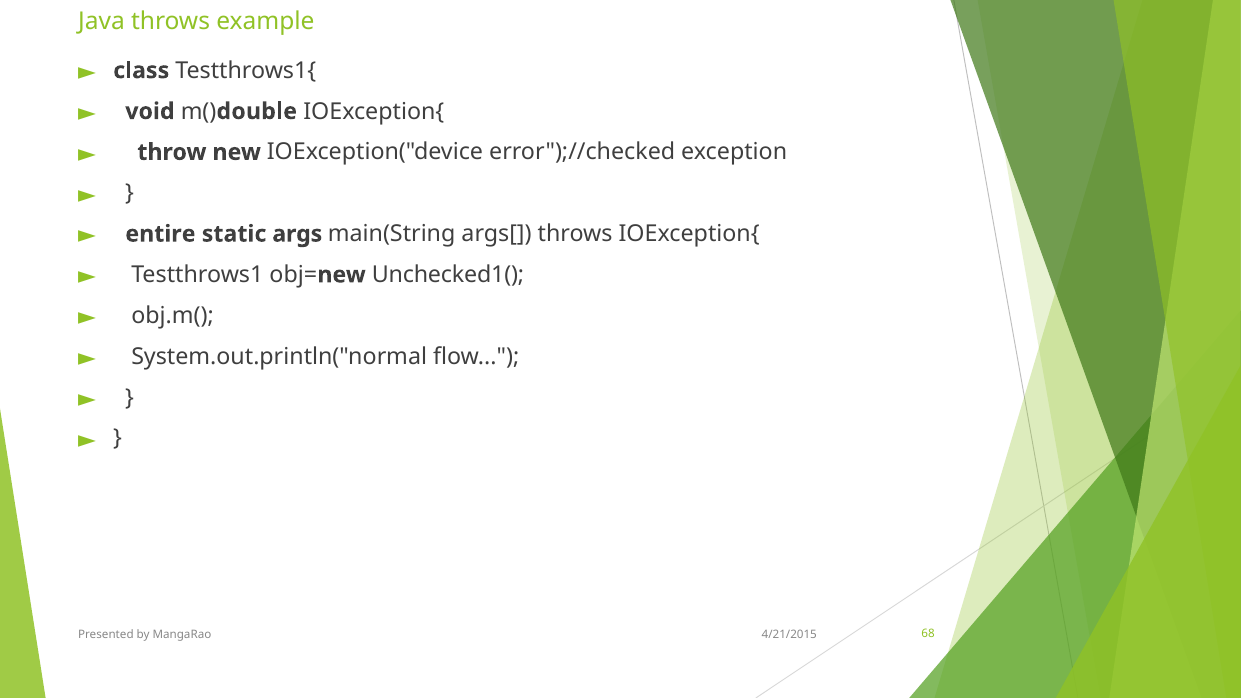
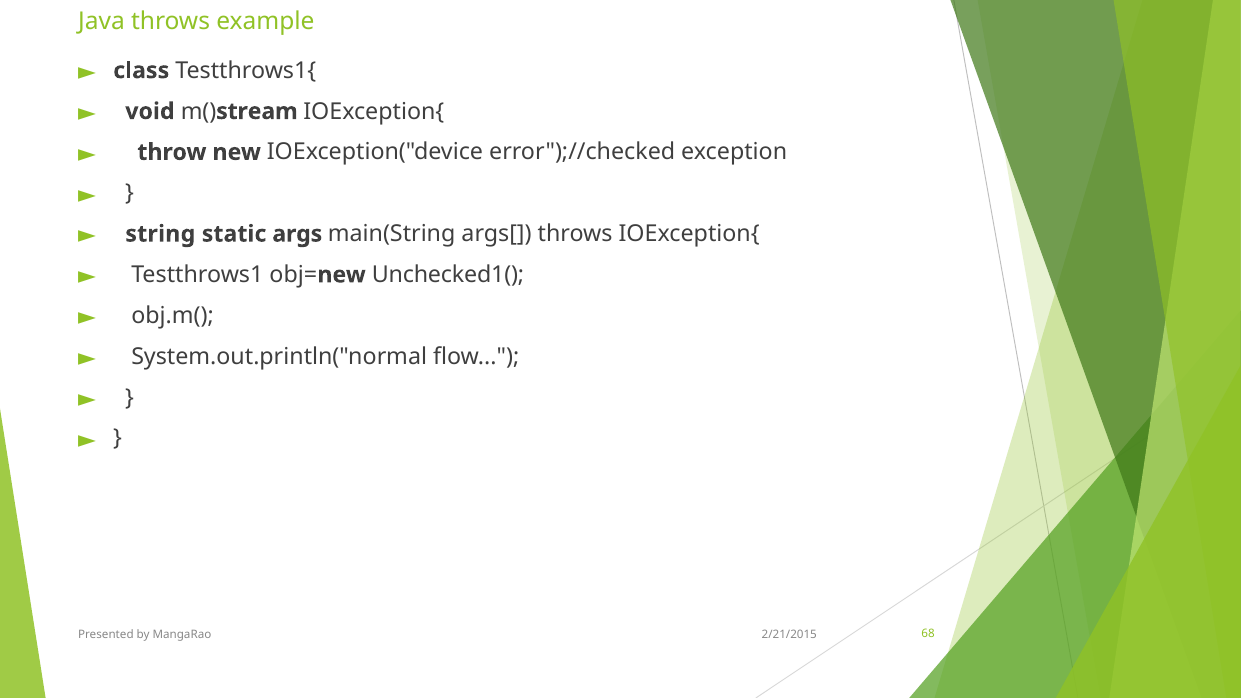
double: double -> stream
entire: entire -> string
4/21/2015: 4/21/2015 -> 2/21/2015
